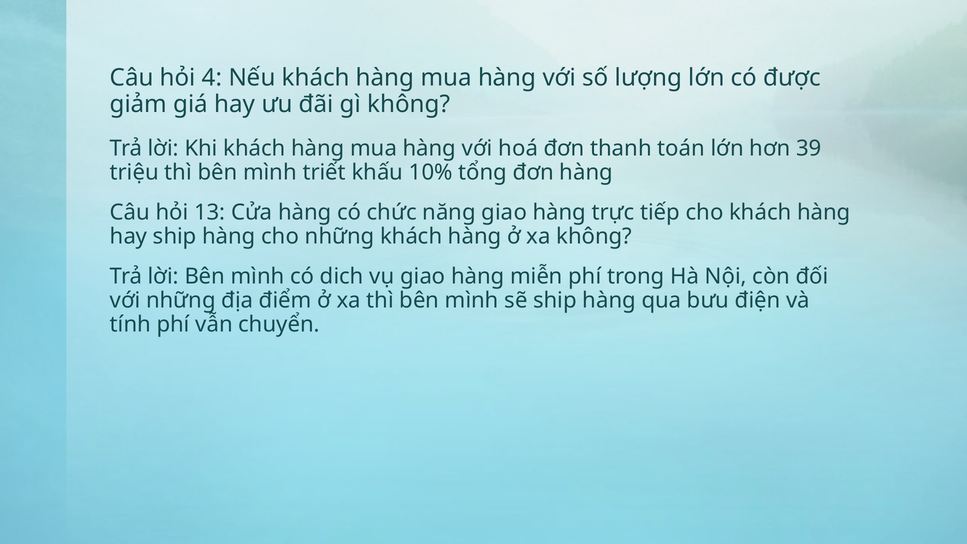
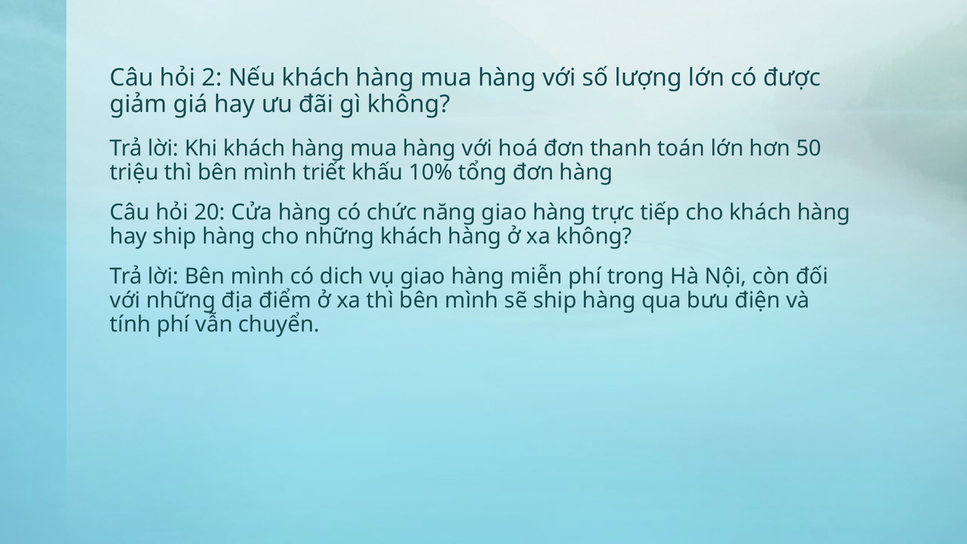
4: 4 -> 2
39: 39 -> 50
13: 13 -> 20
